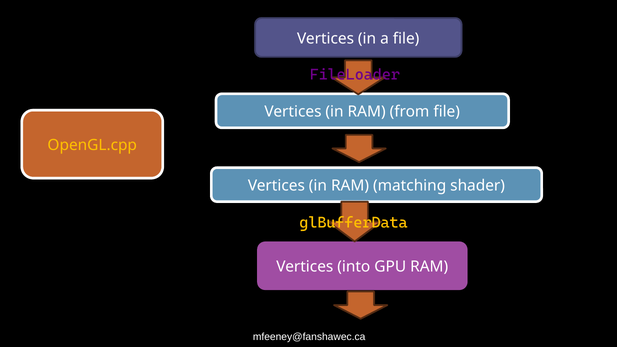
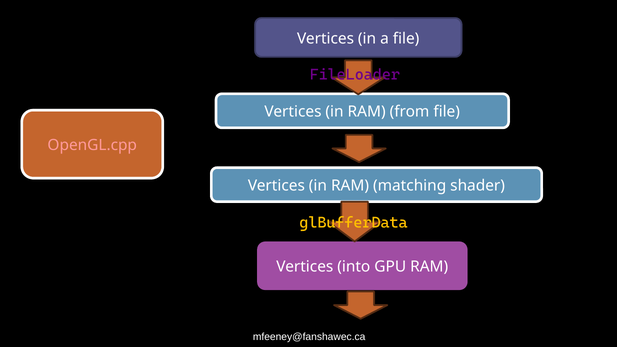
OpenGL.cpp colour: yellow -> pink
